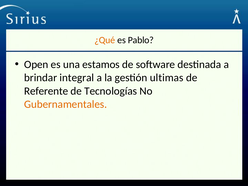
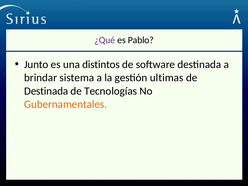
¿Qué colour: orange -> purple
Open: Open -> Junto
estamos: estamos -> distintos
integral: integral -> sistema
Referente at (46, 91): Referente -> Destinada
